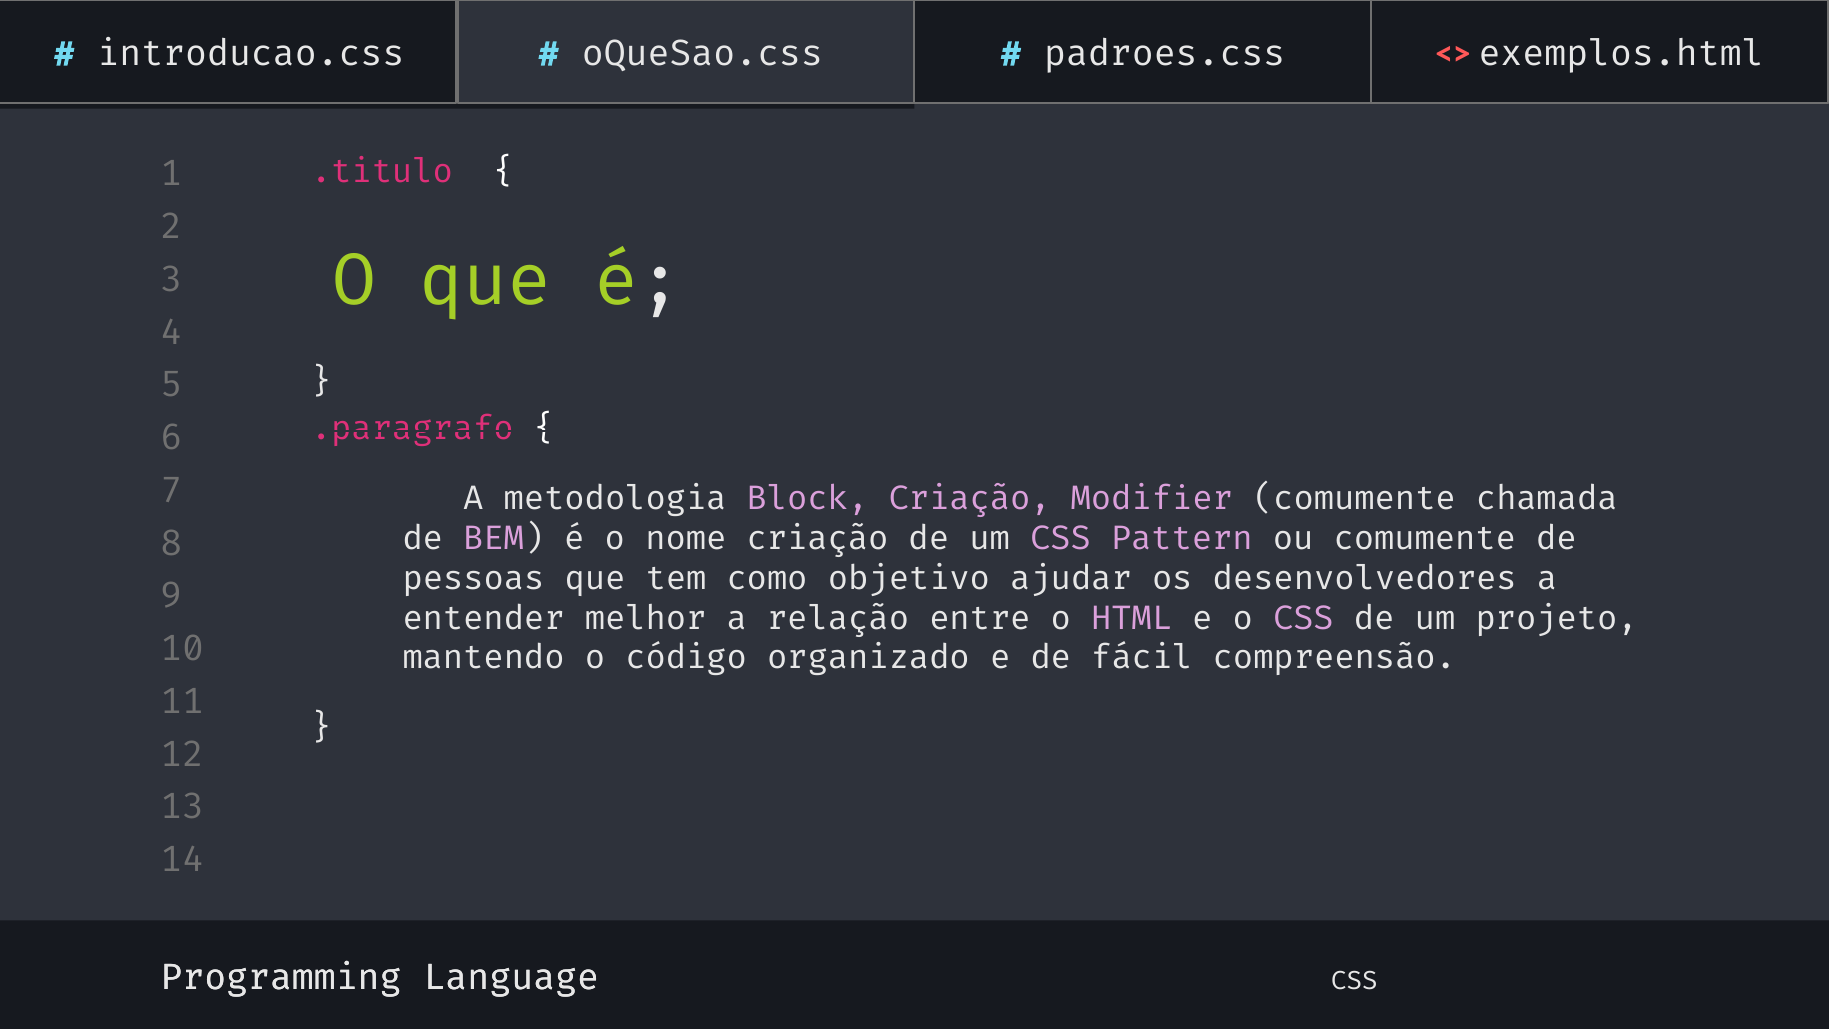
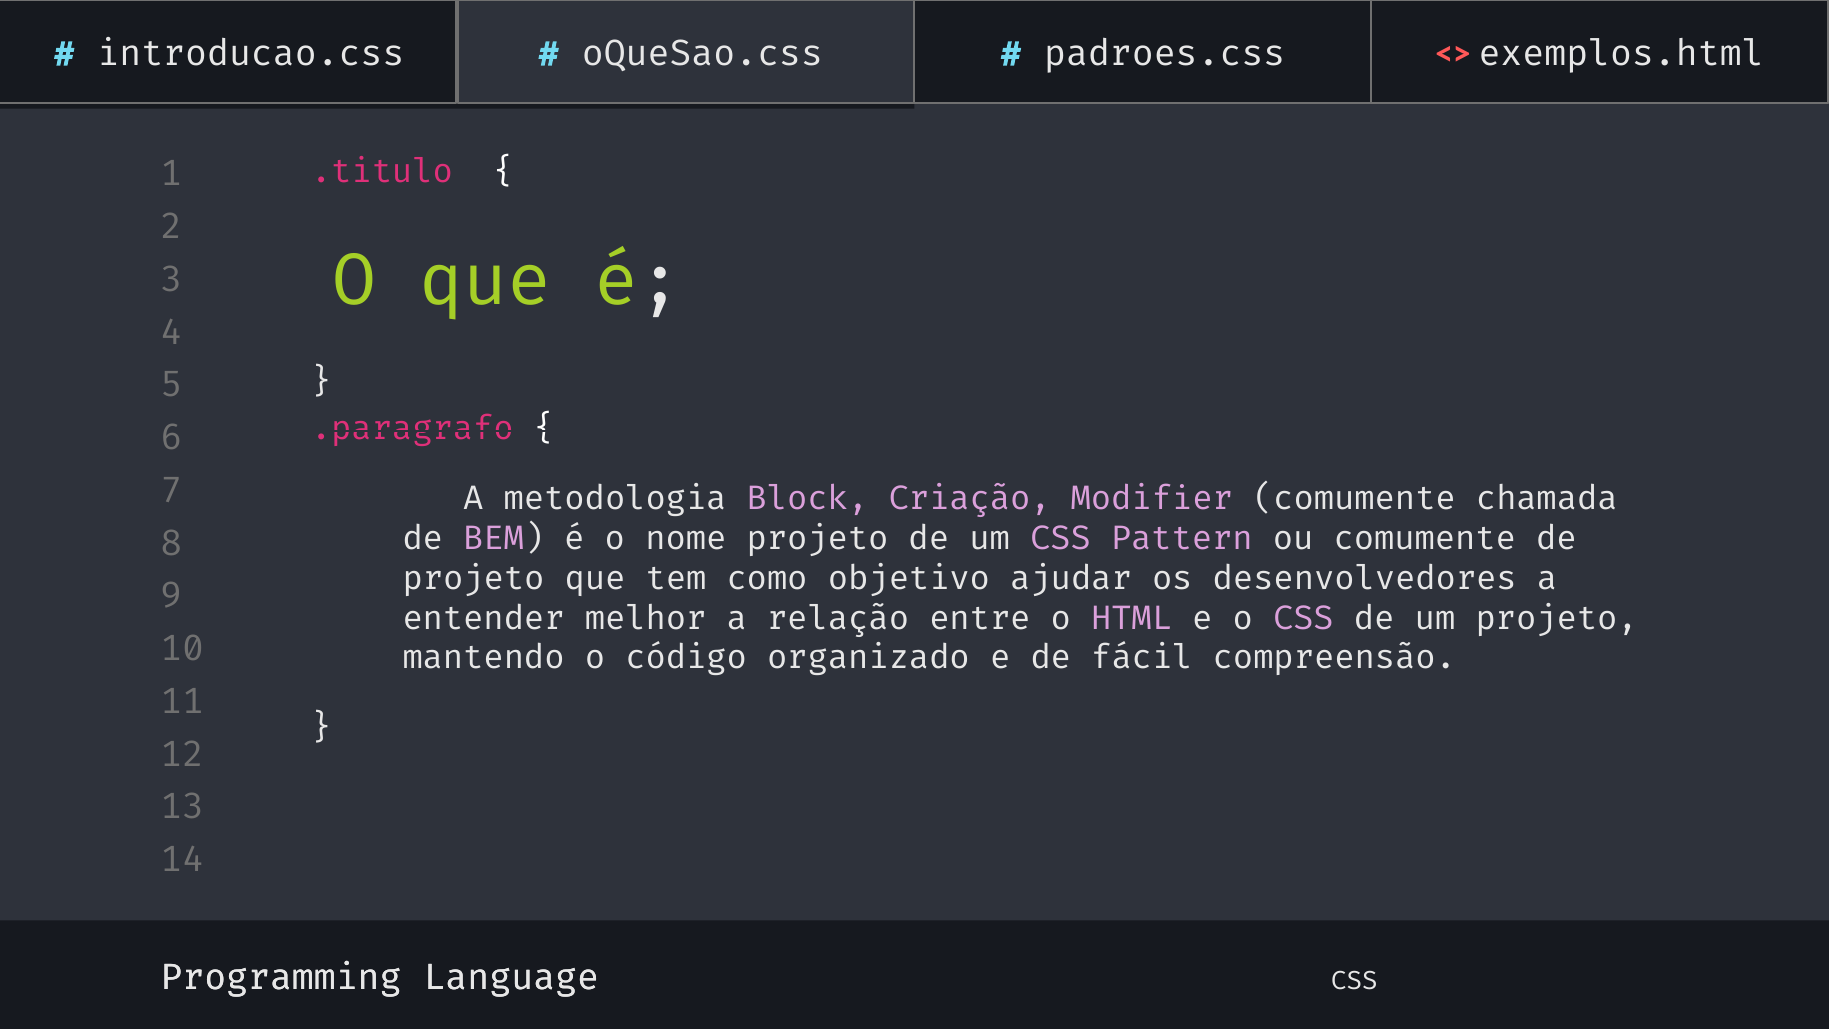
nome criação: criação -> projeto
pessoas at (473, 578): pessoas -> projeto
